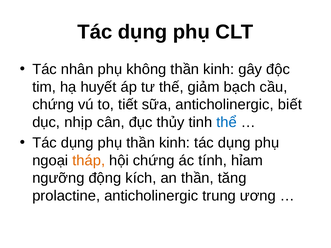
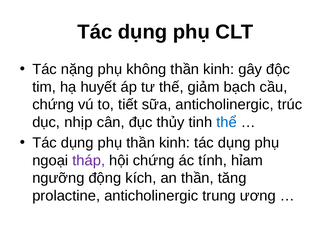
nhân: nhân -> nặng
biết: biết -> trúc
tháp colour: orange -> purple
